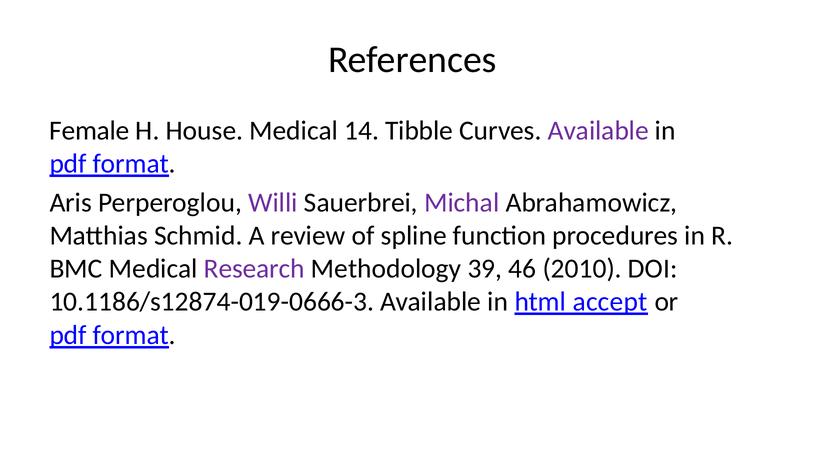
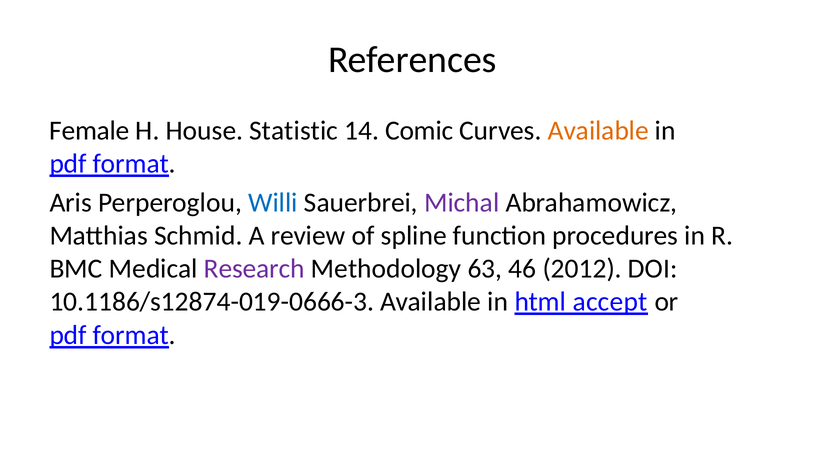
House Medical: Medical -> Statistic
Tibble: Tibble -> Comic
Available at (598, 131) colour: purple -> orange
Willi colour: purple -> blue
39: 39 -> 63
2010: 2010 -> 2012
